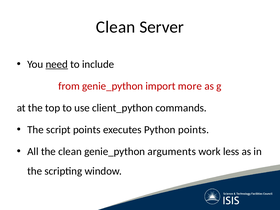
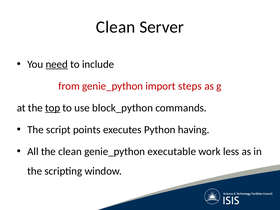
more: more -> steps
top underline: none -> present
client_python: client_python -> block_python
Python points: points -> having
arguments: arguments -> executable
